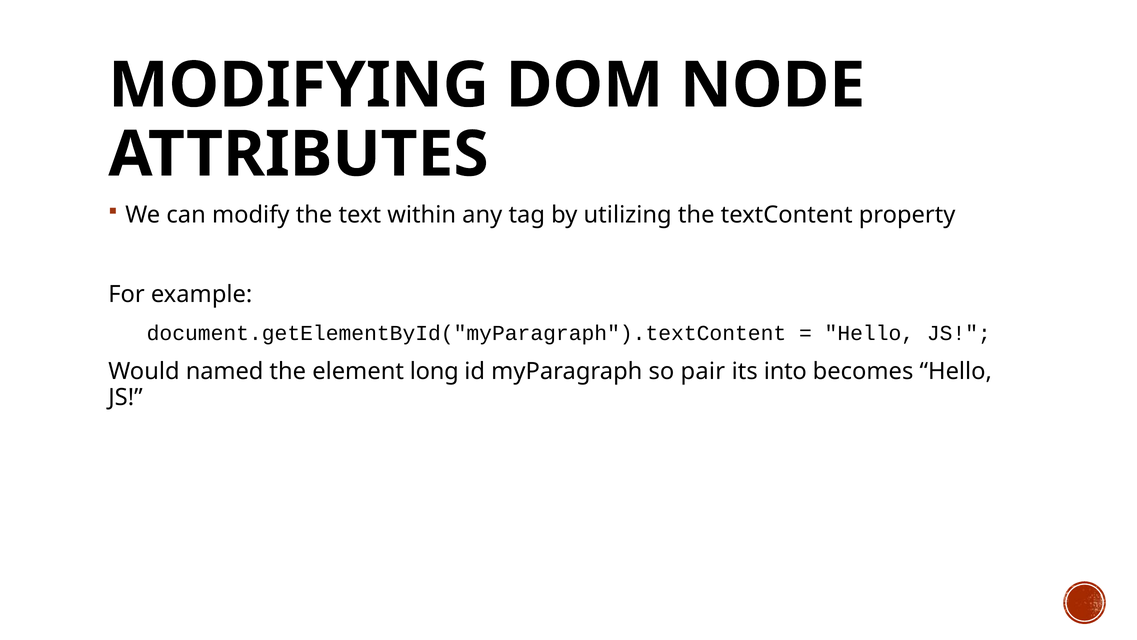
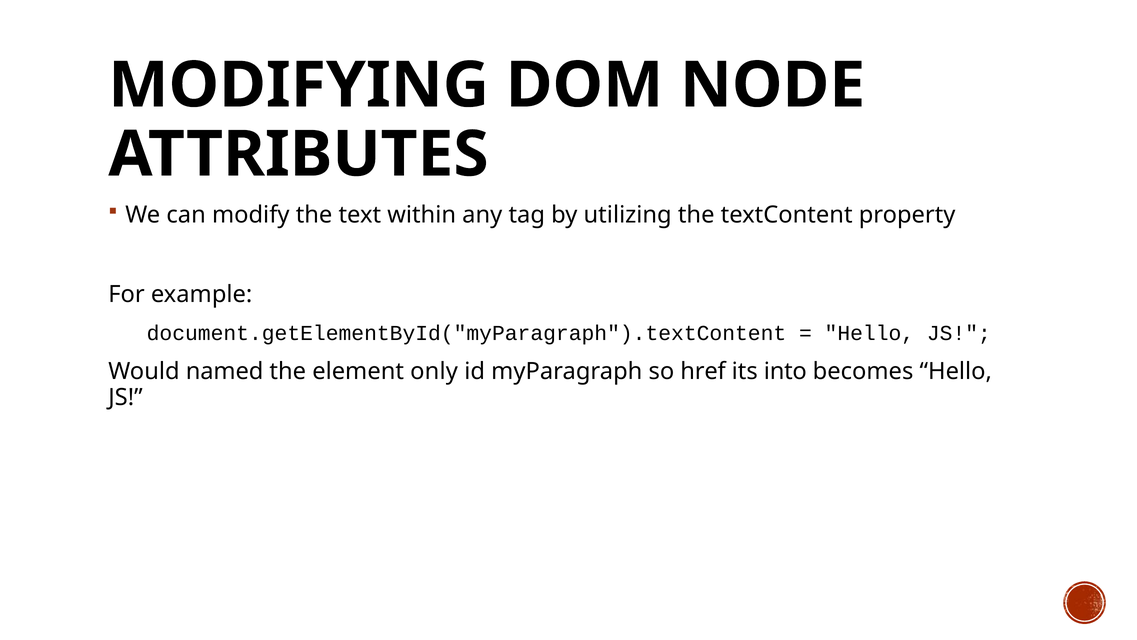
long: long -> only
pair: pair -> href
